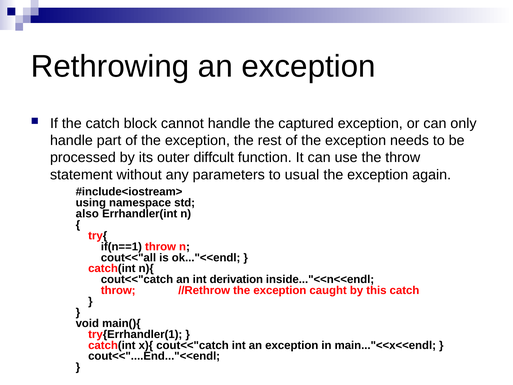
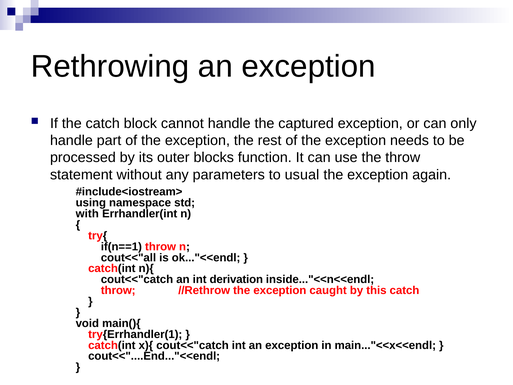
diffcult: diffcult -> blocks
also: also -> with
